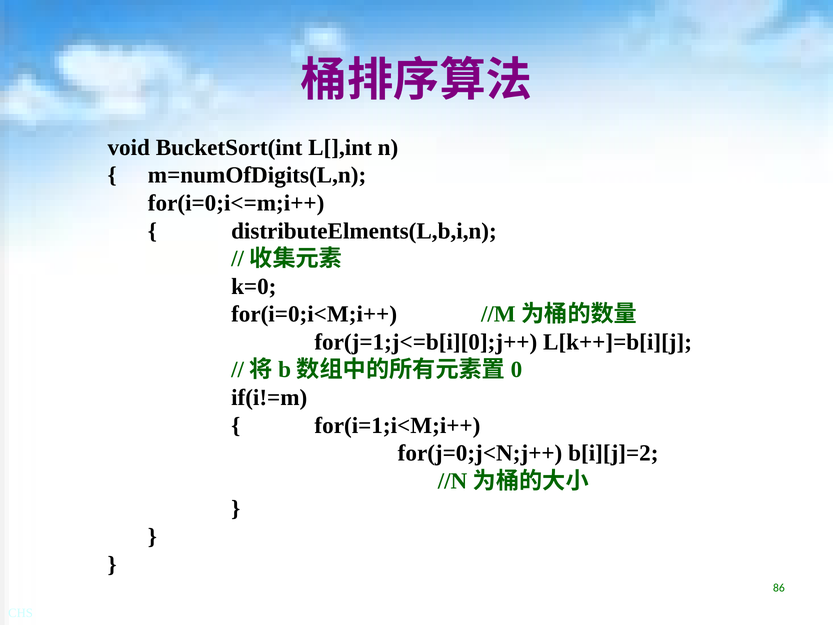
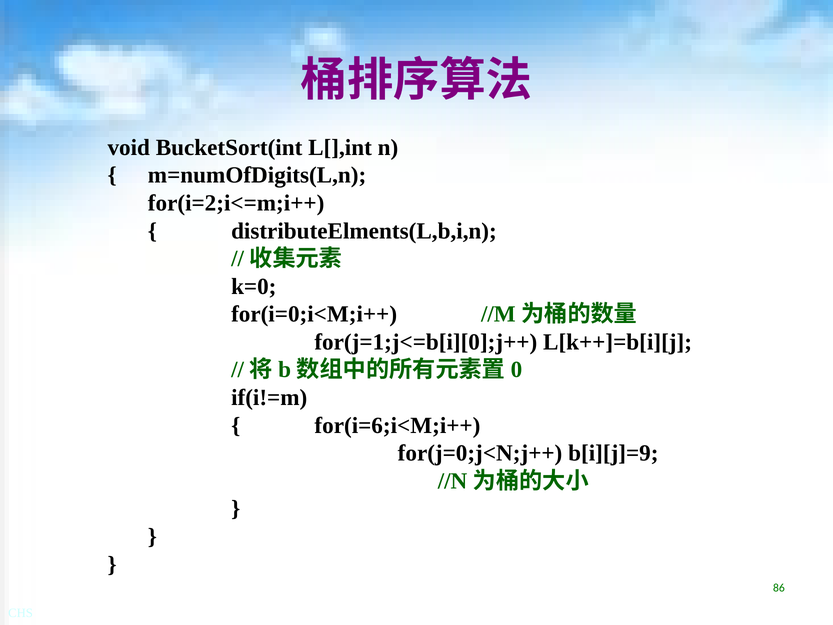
for(i=0;i<=m;i++: for(i=0;i<=m;i++ -> for(i=2;i<=m;i++
for(i=1;i<M;i++: for(i=1;i<M;i++ -> for(i=6;i<M;i++
b[i][j]=2: b[i][j]=2 -> b[i][j]=9
